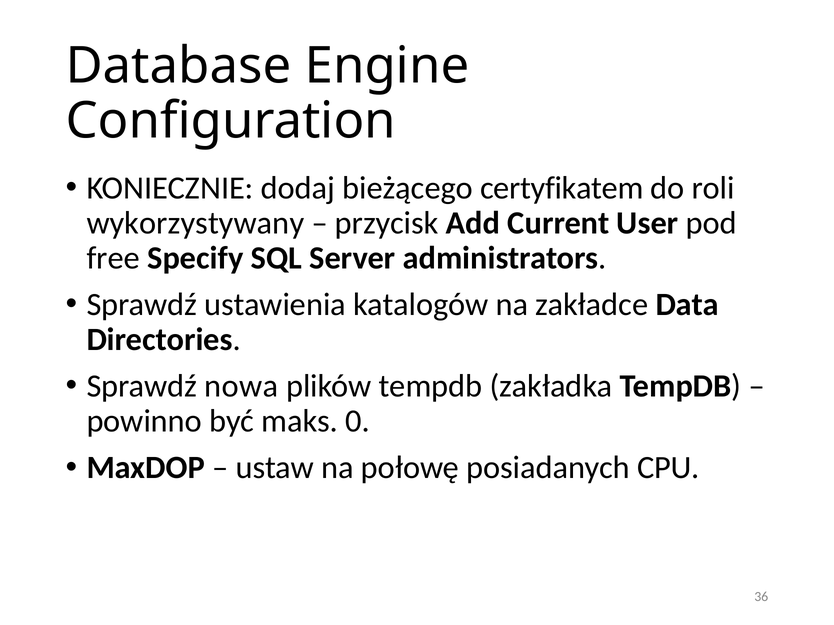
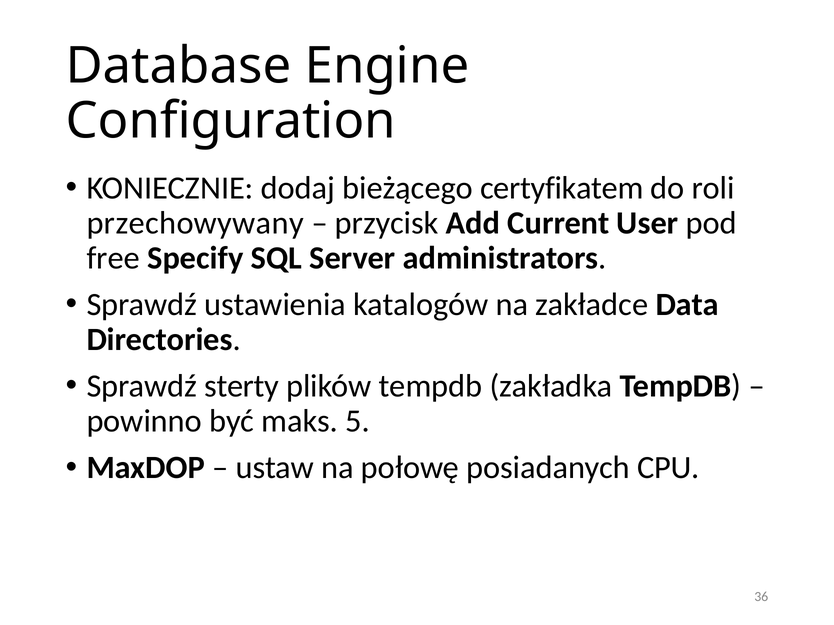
wykorzystywany: wykorzystywany -> przechowywany
nowa: nowa -> sterty
0: 0 -> 5
